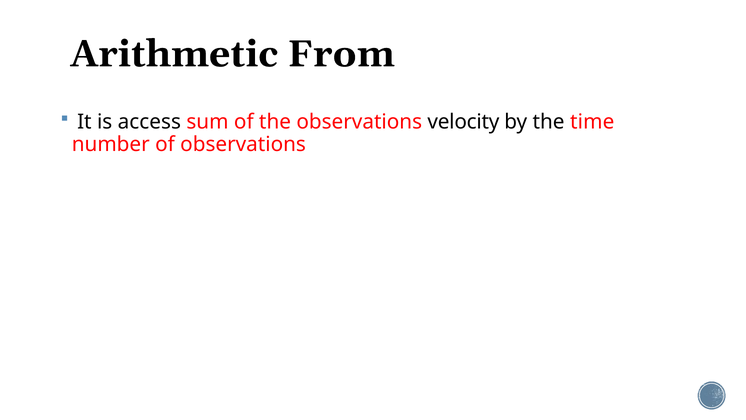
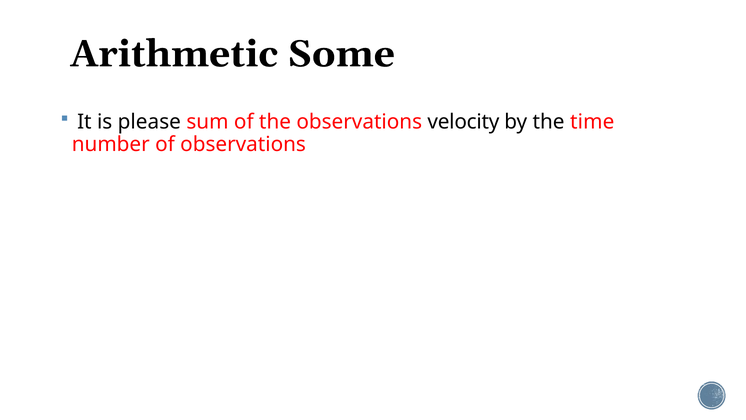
From: From -> Some
access: access -> please
